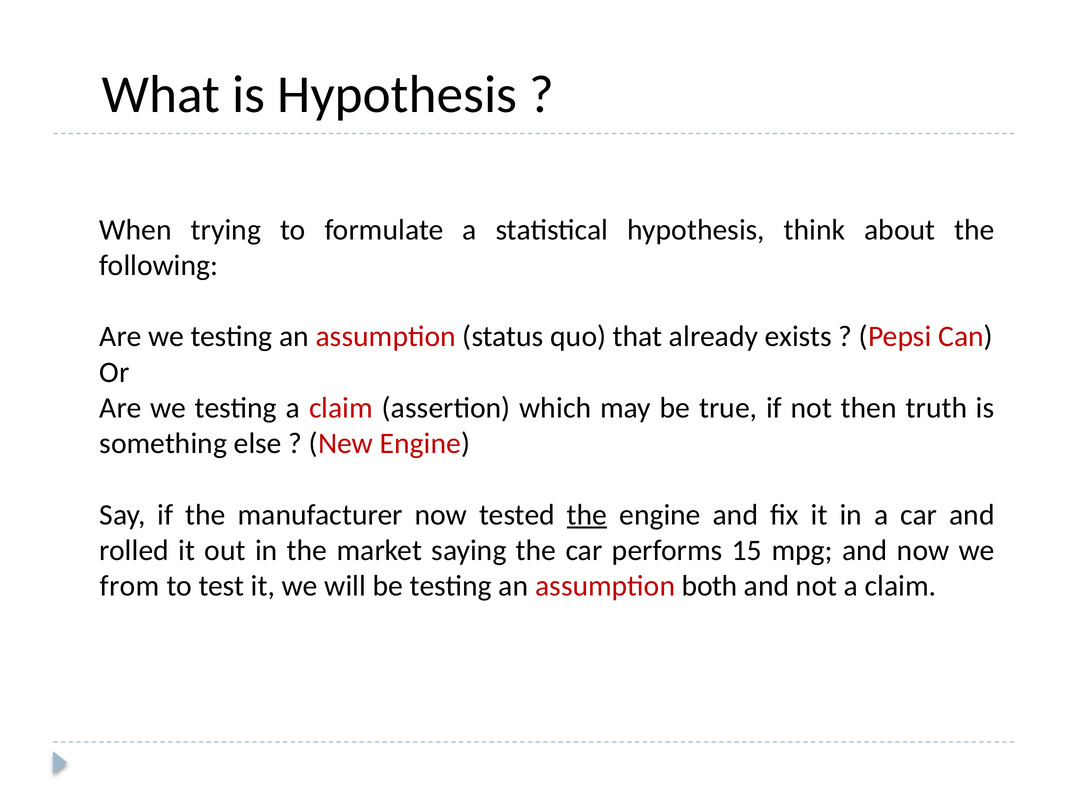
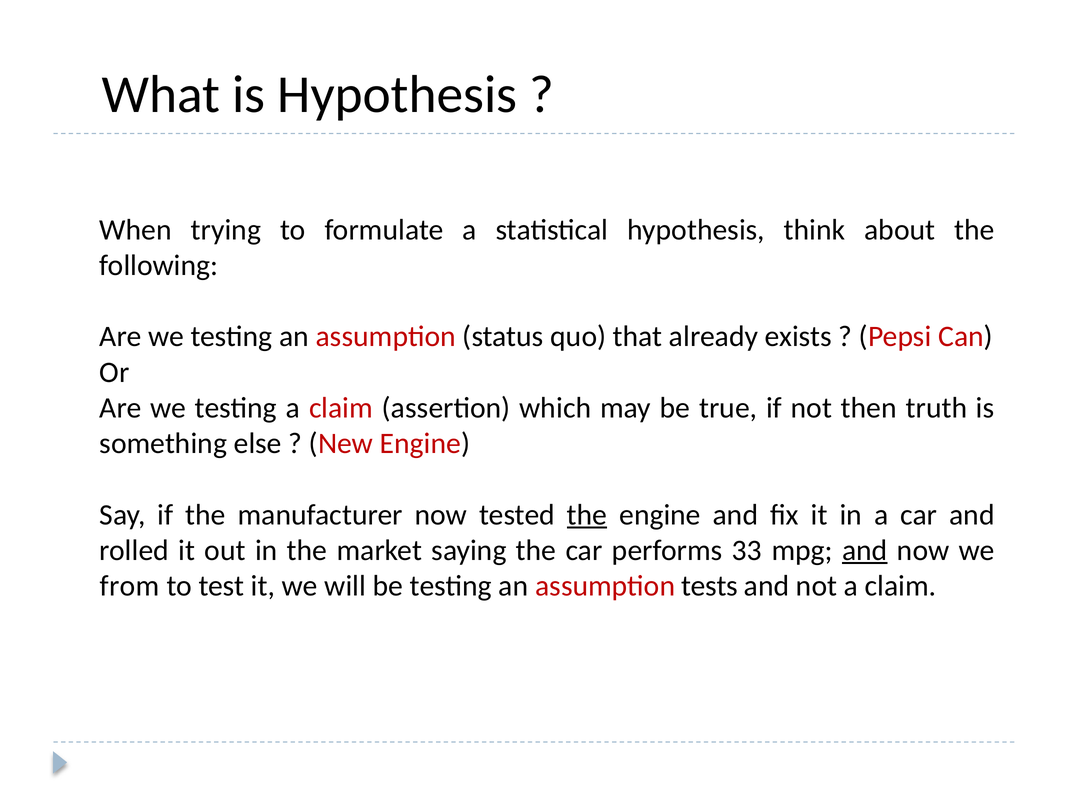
15: 15 -> 33
and at (865, 550) underline: none -> present
both: both -> tests
